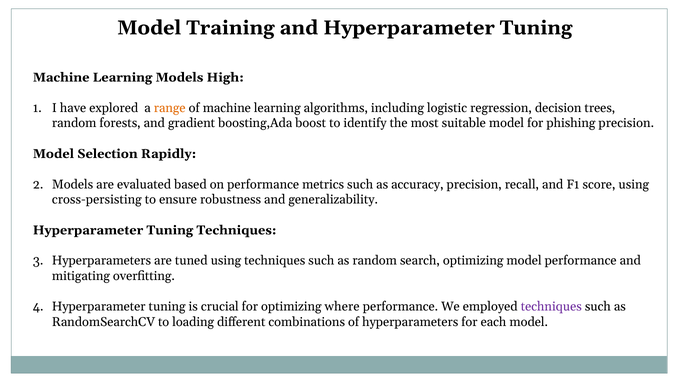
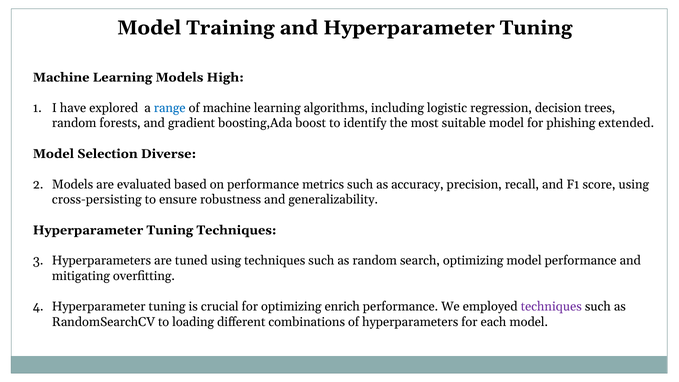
range colour: orange -> blue
phishing precision: precision -> extended
Rapidly: Rapidly -> Diverse
where: where -> enrich
